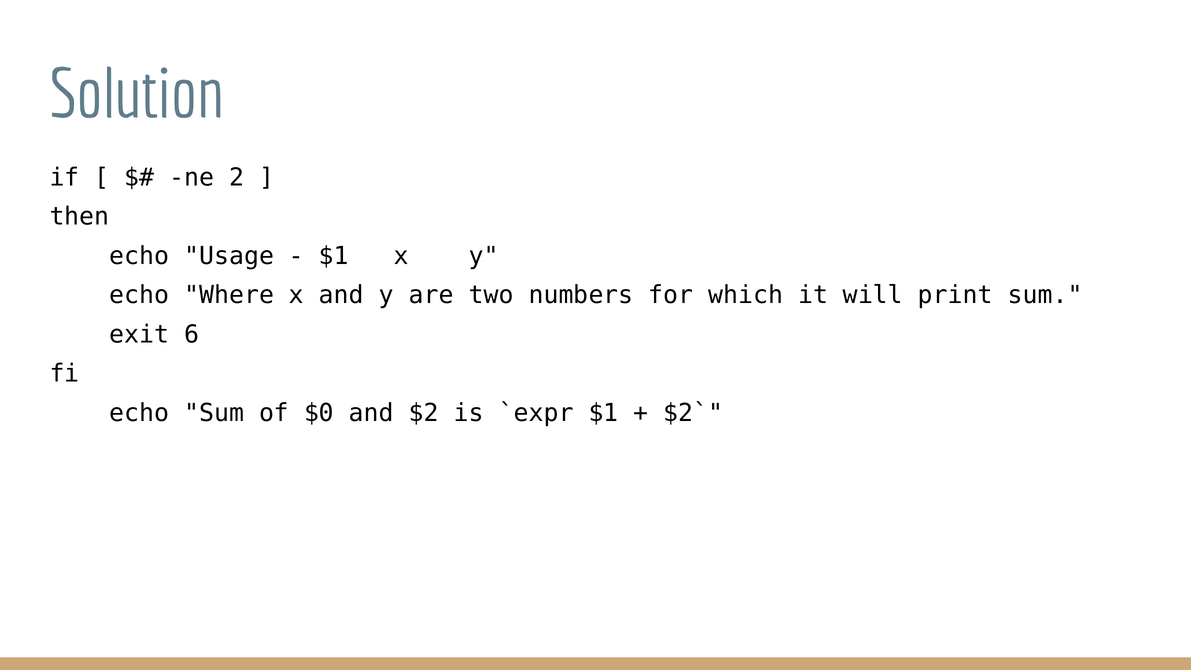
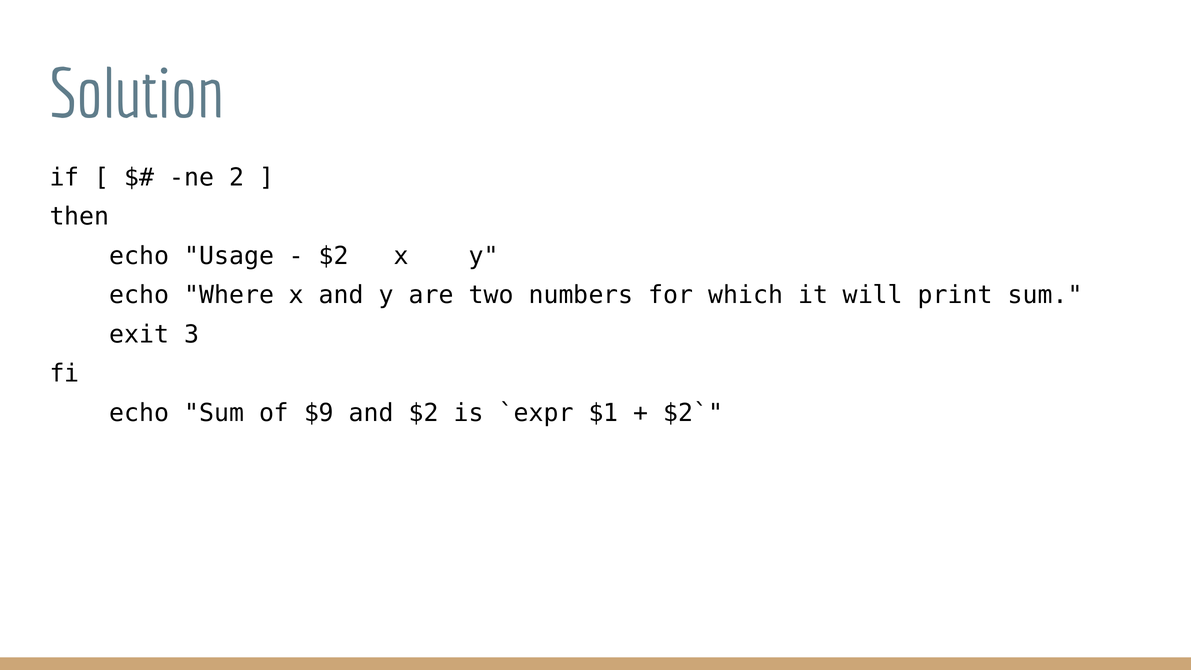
$1 at (334, 256): $1 -> $2
6: 6 -> 3
$0: $0 -> $9
